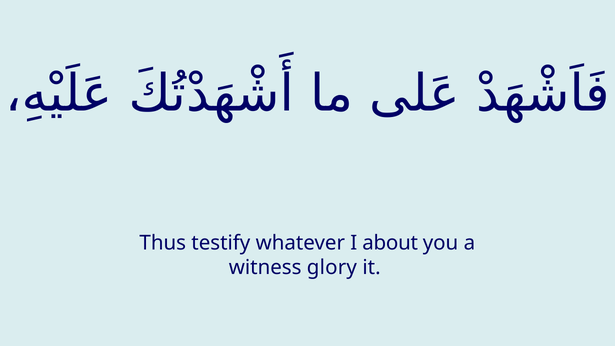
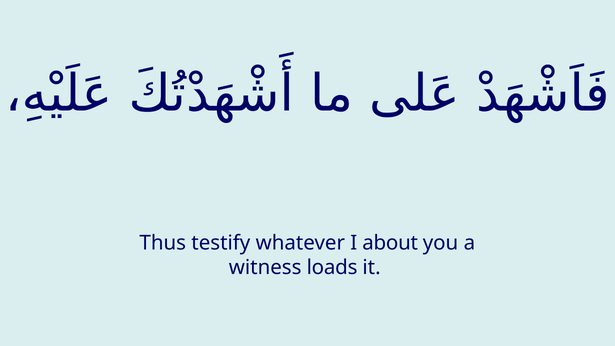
glory: glory -> loads
